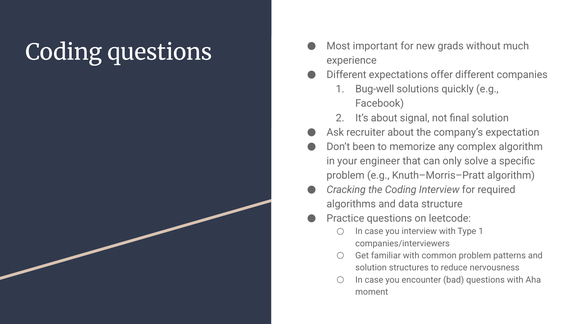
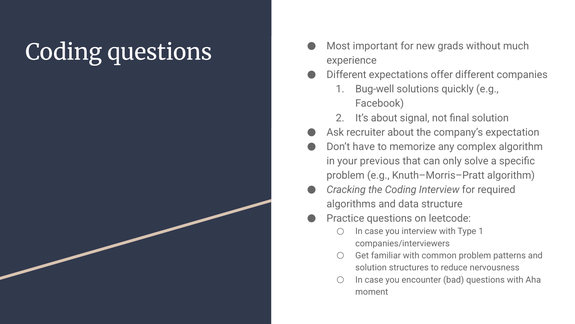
been: been -> have
engineer: engineer -> previous
